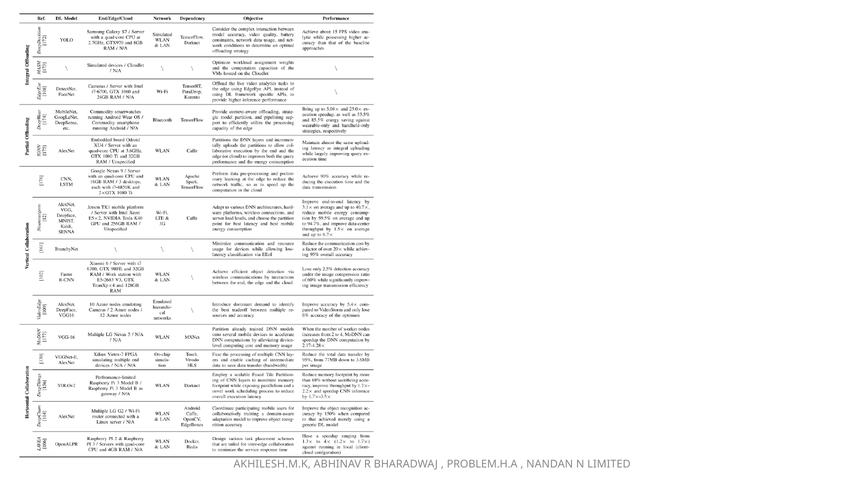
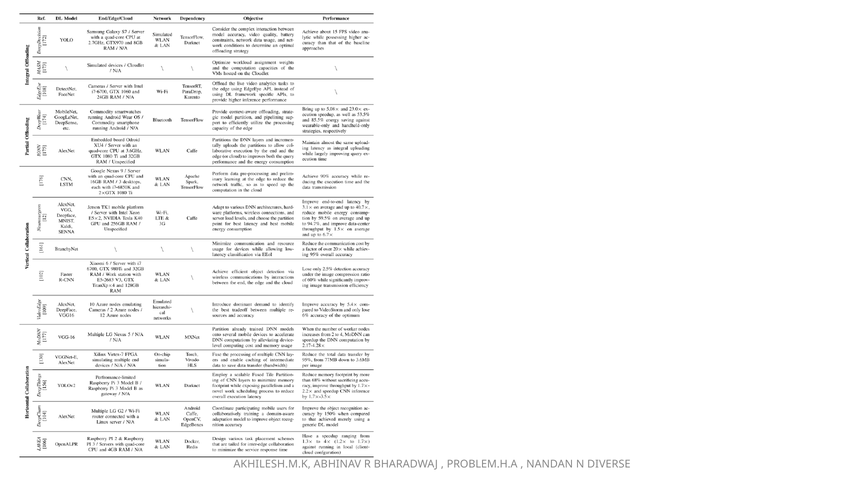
LIMITED: LIMITED -> DIVERSE
